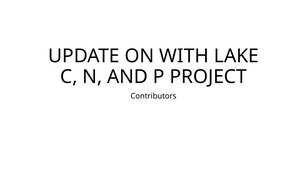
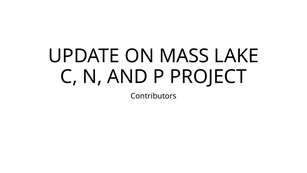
WITH: WITH -> MASS
